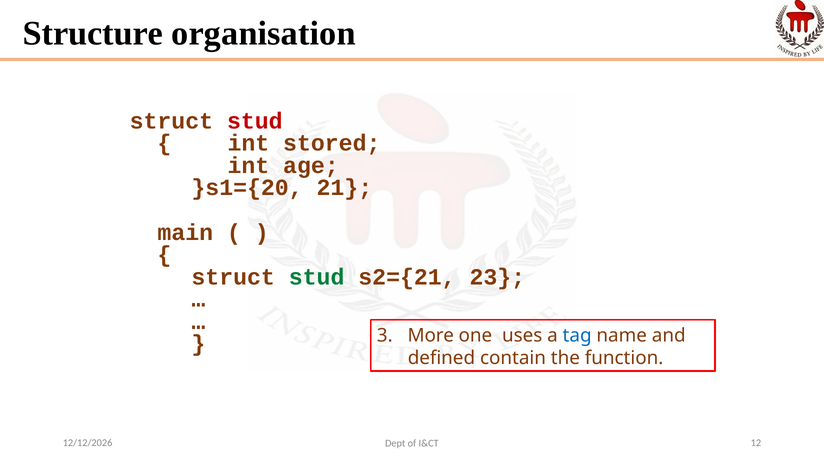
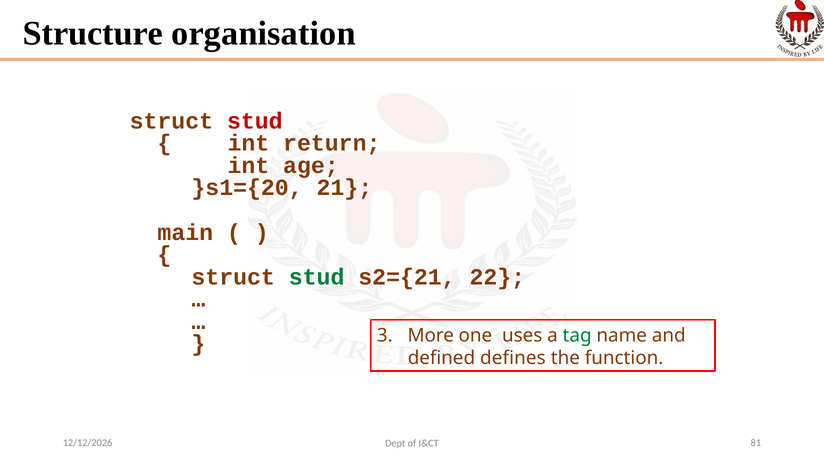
stored: stored -> return
23: 23 -> 22
tag colour: blue -> green
contain: contain -> defines
12: 12 -> 81
